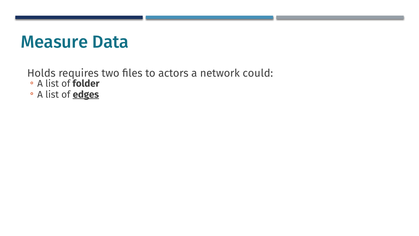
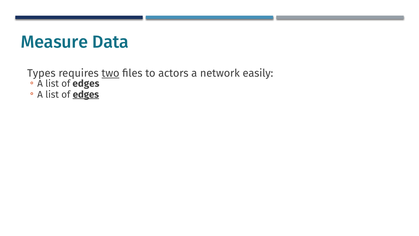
Holds: Holds -> Types
two underline: none -> present
could: could -> easily
folder at (86, 84): folder -> edges
